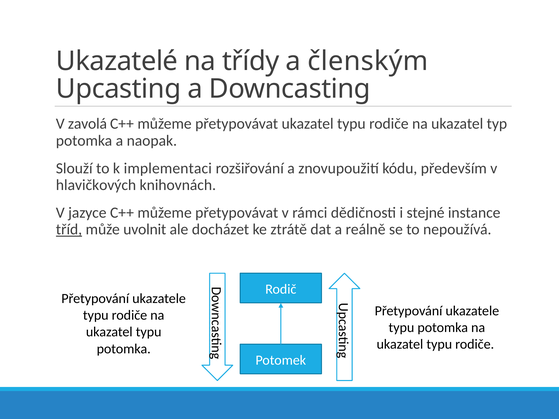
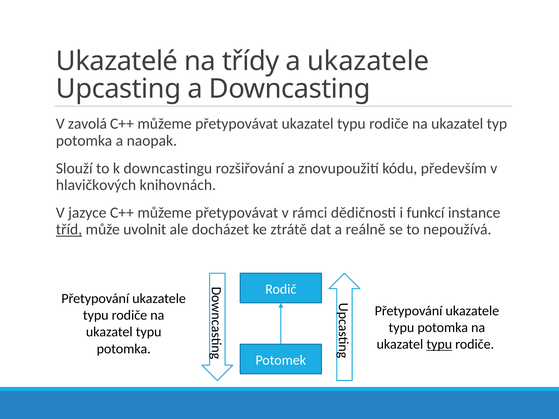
a členským: členským -> ukazatele
implementaci: implementaci -> downcastingu
stejné: stejné -> funkcí
typu at (439, 345) underline: none -> present
